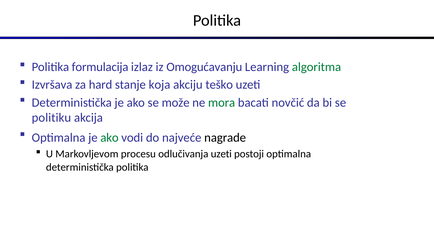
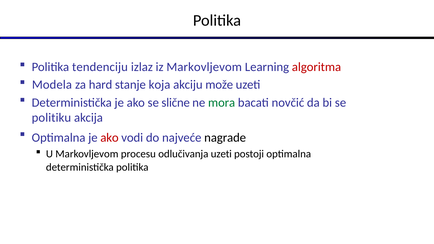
formulacija: formulacija -> tendenciju
iz Omogućavanju: Omogućavanju -> Markovljevom
algoritma colour: green -> red
Izvršava: Izvršava -> Modela
teško: teško -> može
može: može -> slične
ako at (110, 138) colour: green -> red
